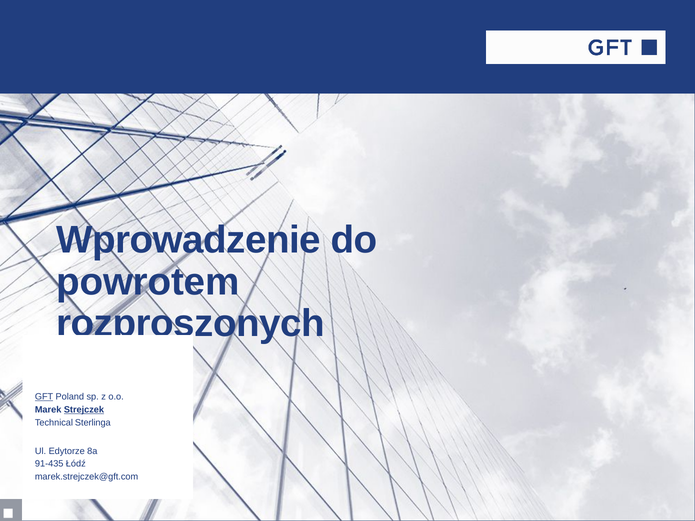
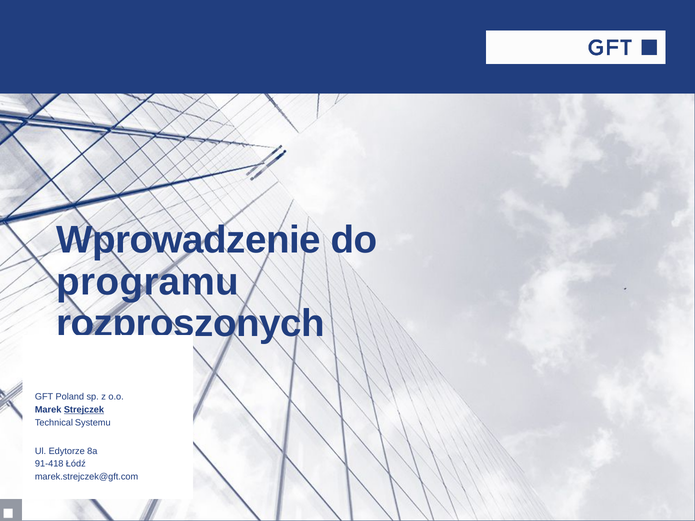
powrotem: powrotem -> programu
GFT underline: present -> none
Sterlinga: Sterlinga -> Systemu
91-435: 91-435 -> 91-418
